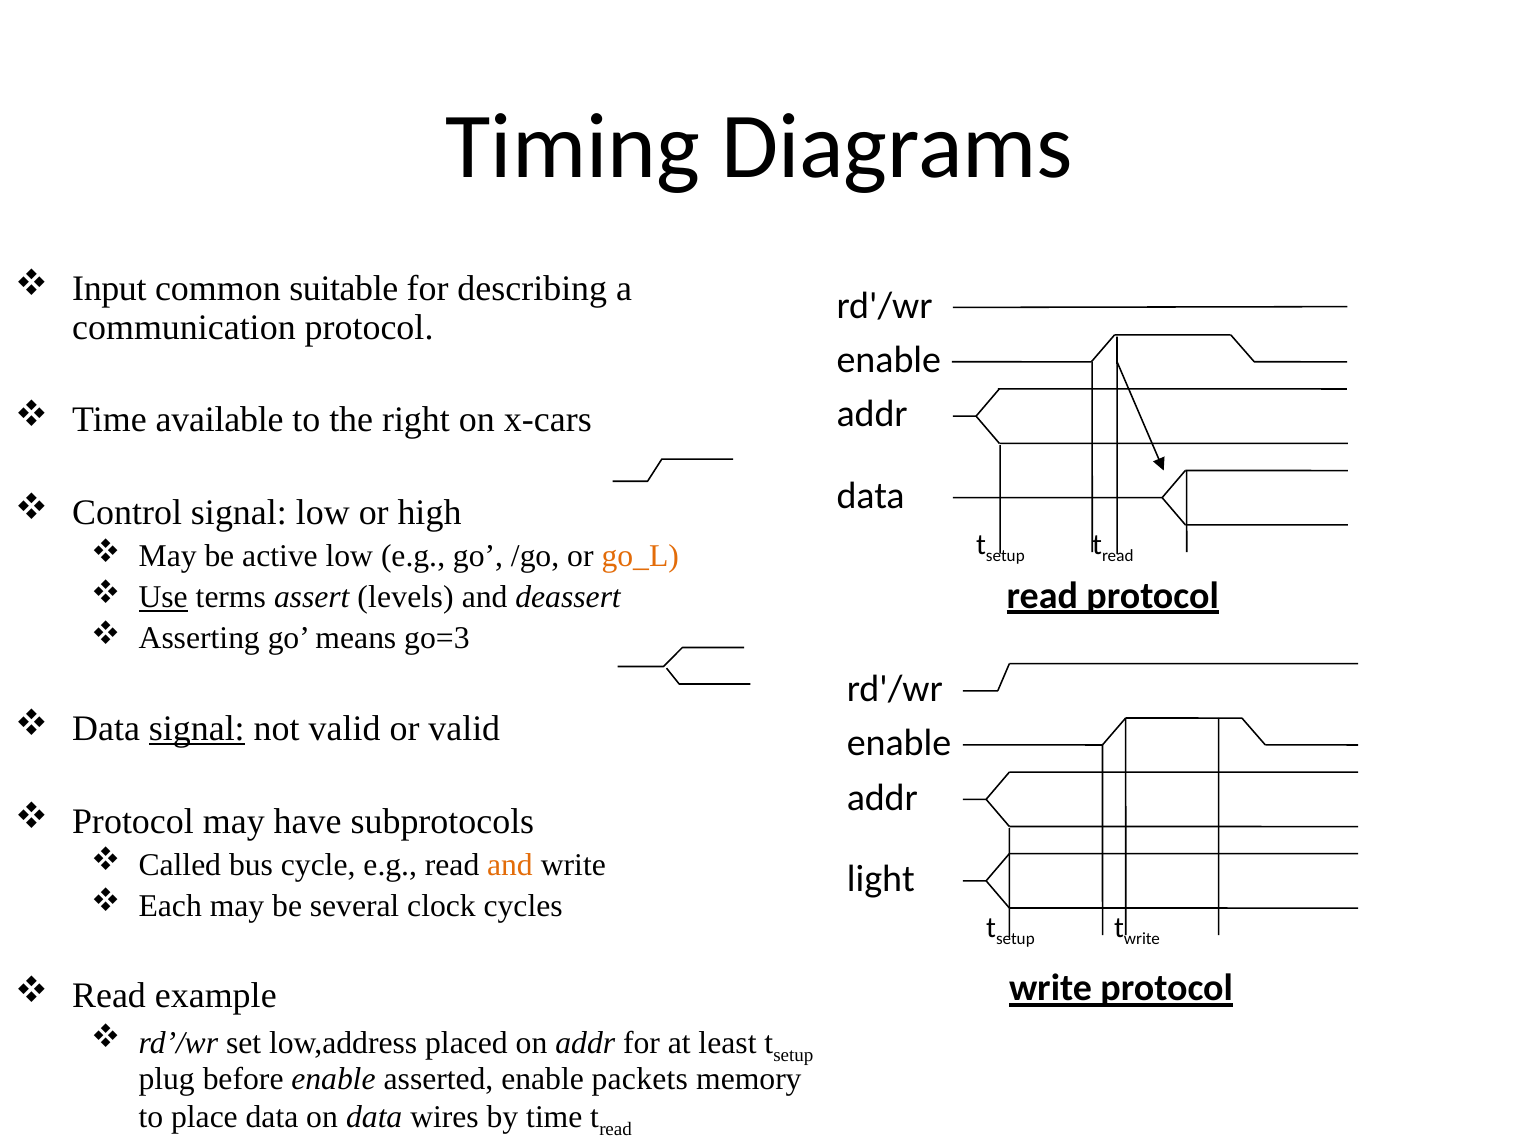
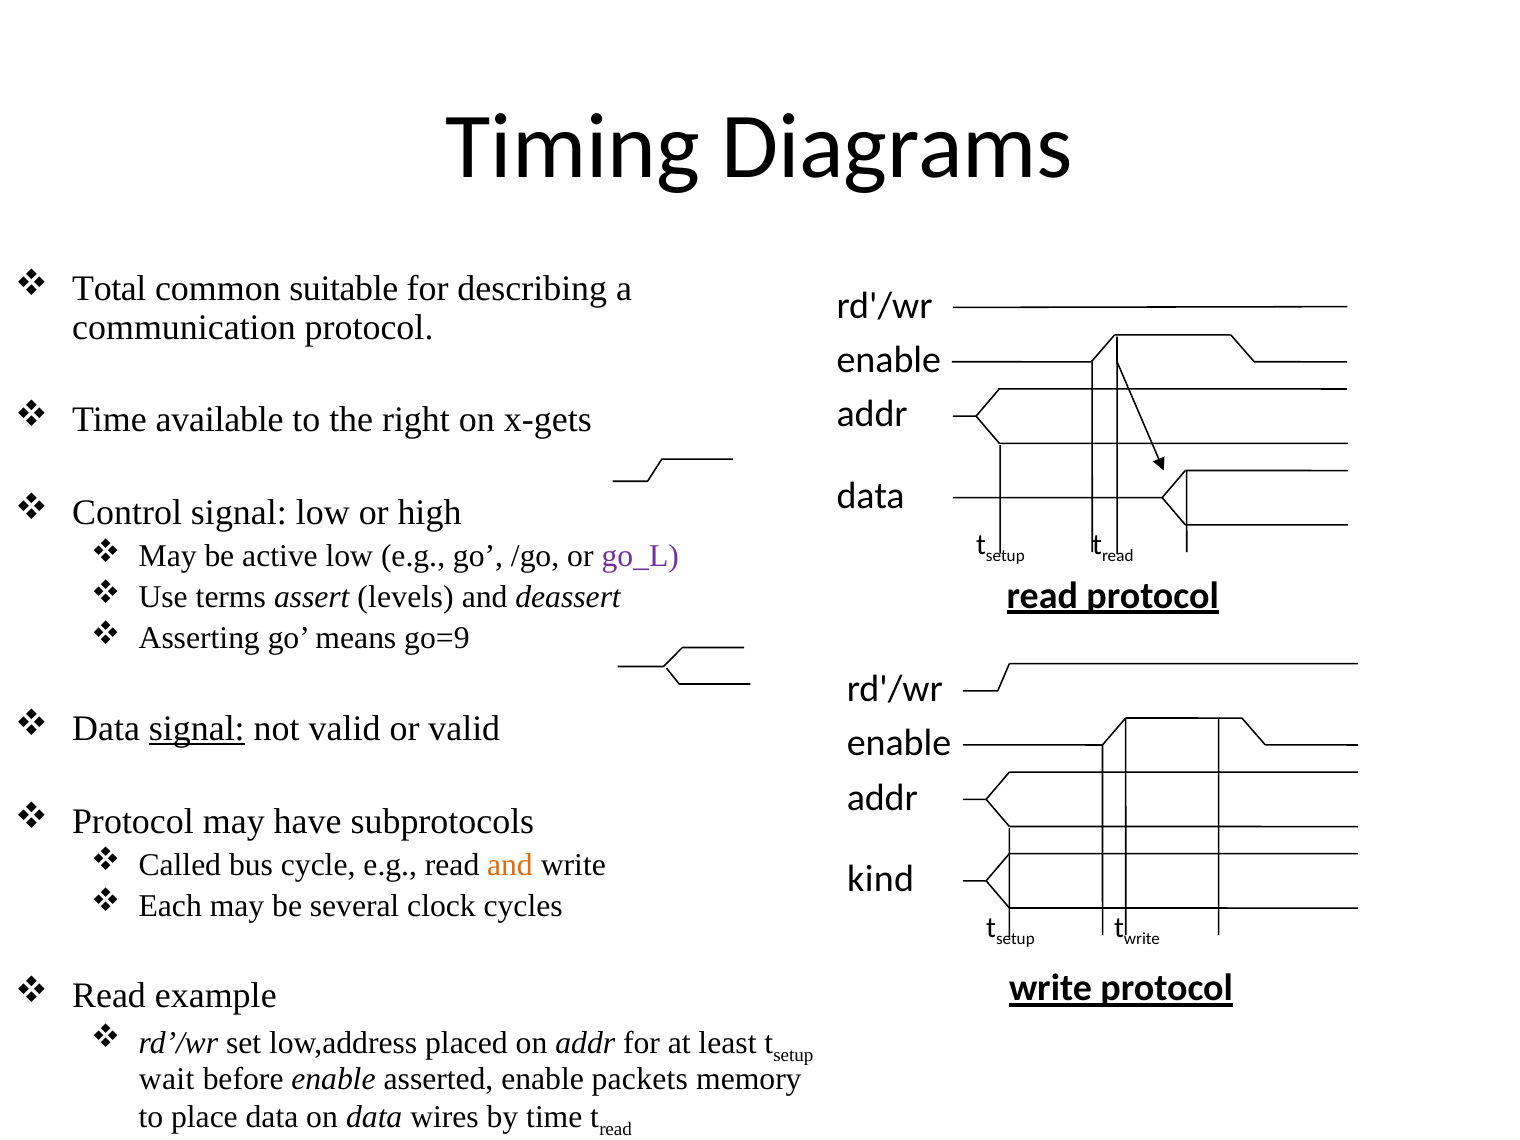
Input: Input -> Total
x-cars: x-cars -> x-gets
go_L colour: orange -> purple
Use underline: present -> none
go=3: go=3 -> go=9
light: light -> kind
plug: plug -> wait
